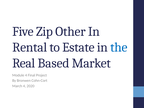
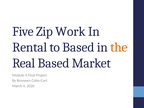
Other: Other -> Work
to Estate: Estate -> Based
the colour: blue -> orange
